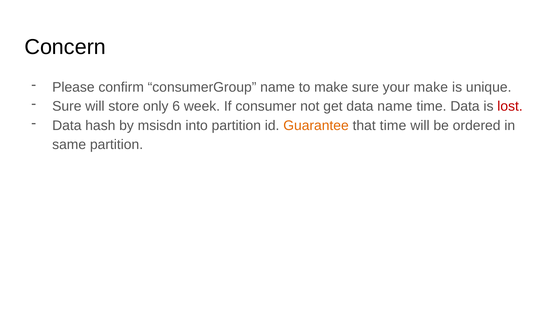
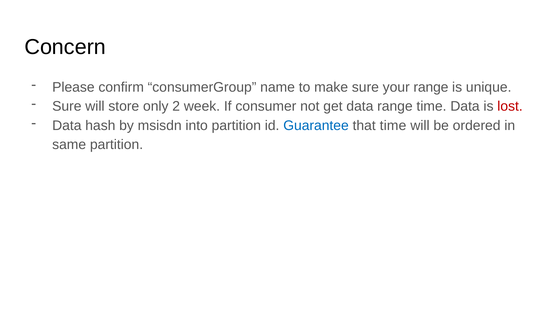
your make: make -> range
6: 6 -> 2
data name: name -> range
Guarantee colour: orange -> blue
